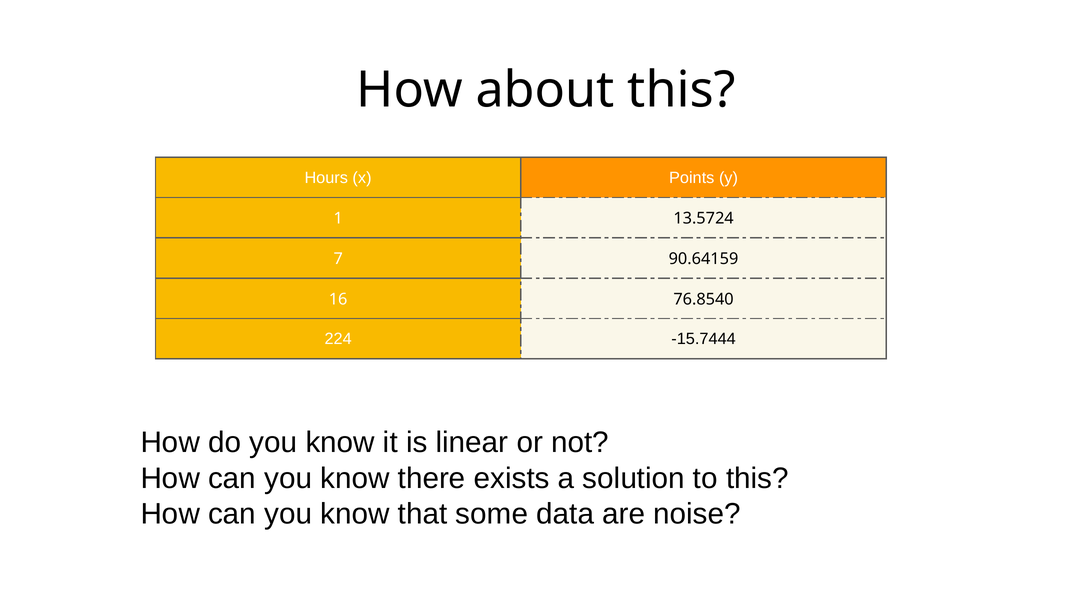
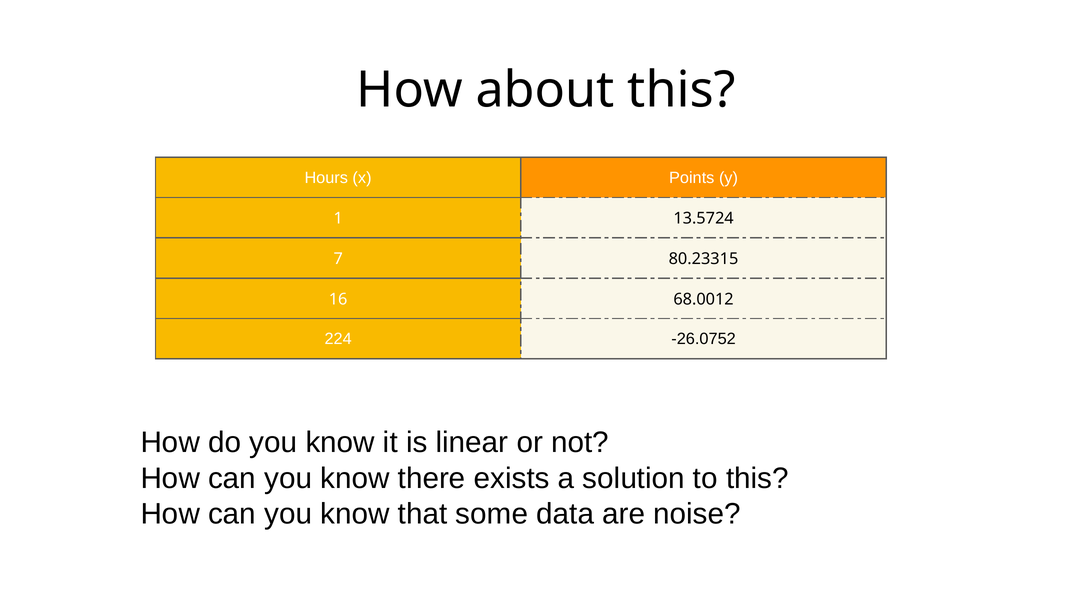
90.64159: 90.64159 -> 80.23315
76.8540: 76.8540 -> 68.0012
-15.7444: -15.7444 -> -26.0752
